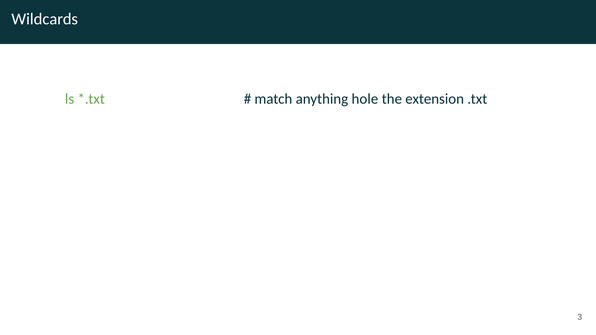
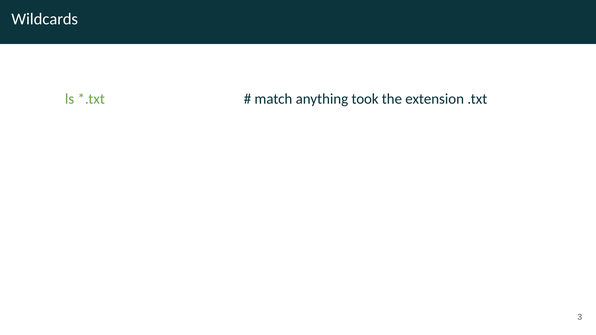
hole: hole -> took
